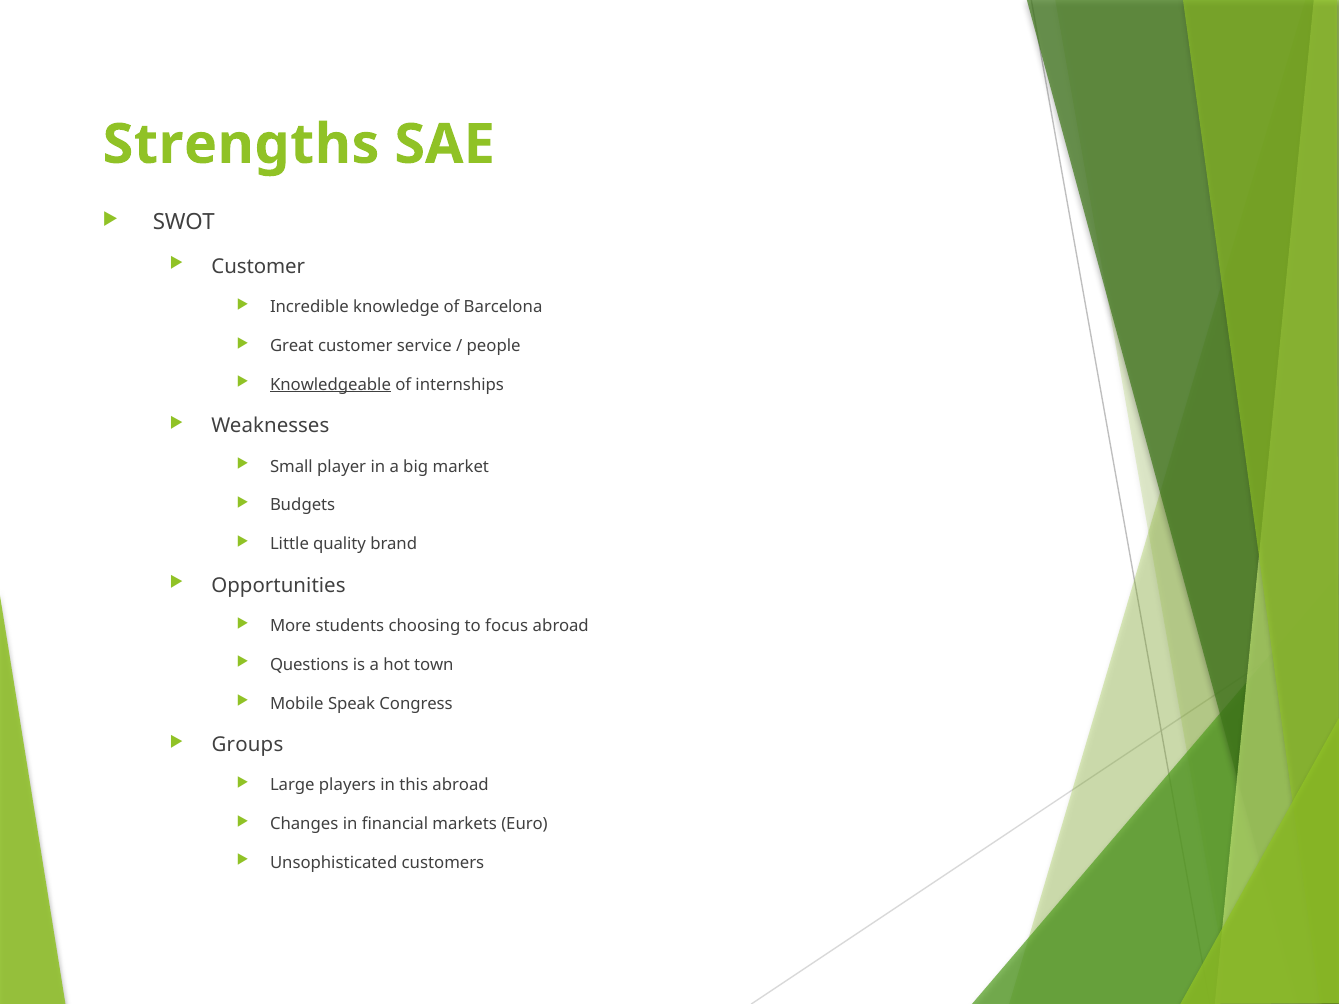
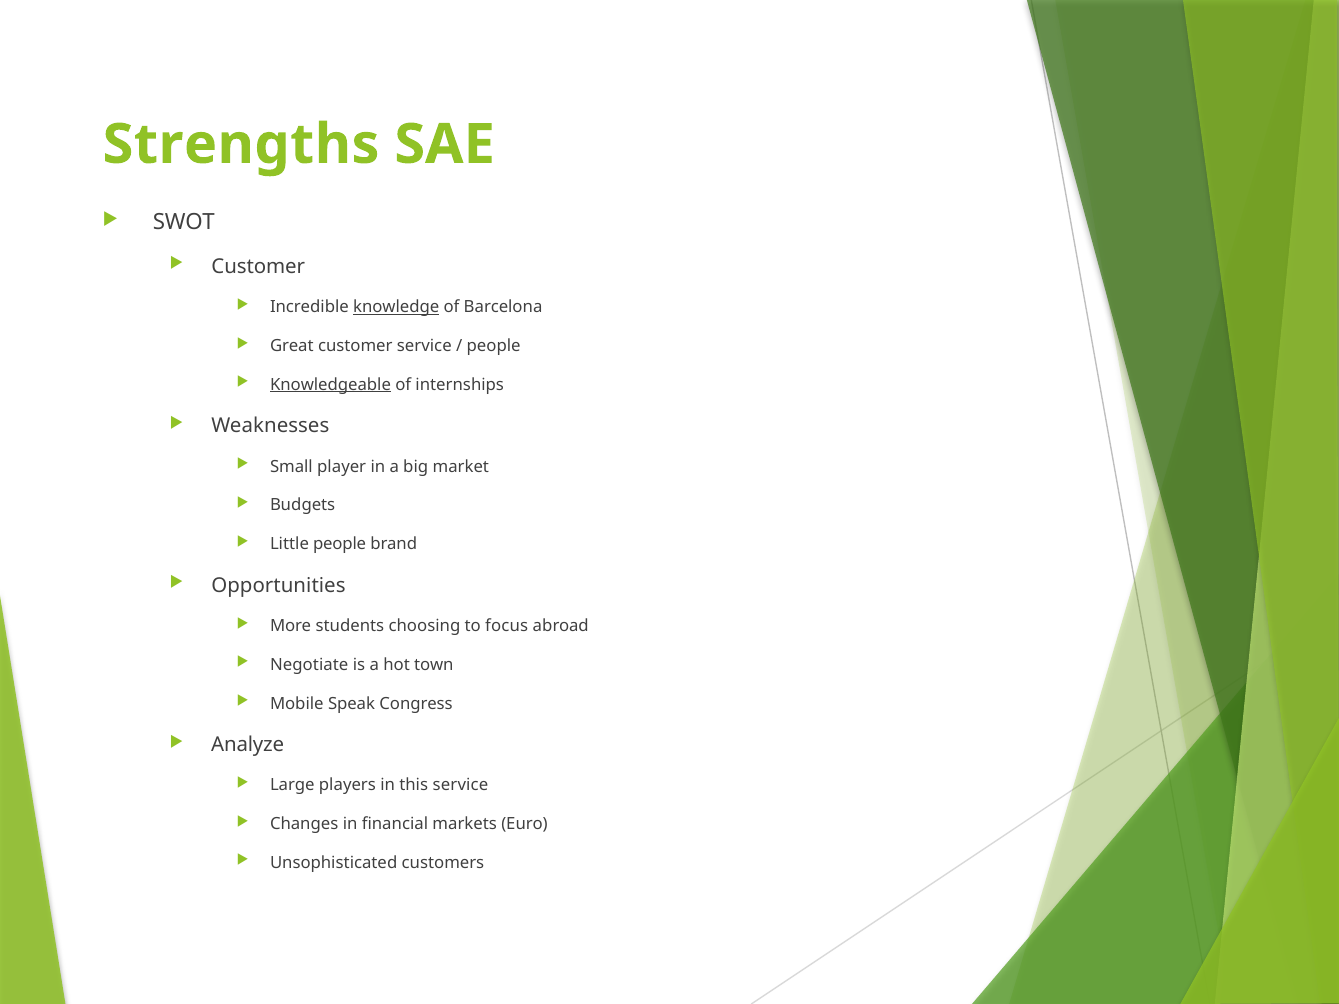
knowledge underline: none -> present
Little quality: quality -> people
Questions: Questions -> Negotiate
Groups: Groups -> Analyze
this abroad: abroad -> service
